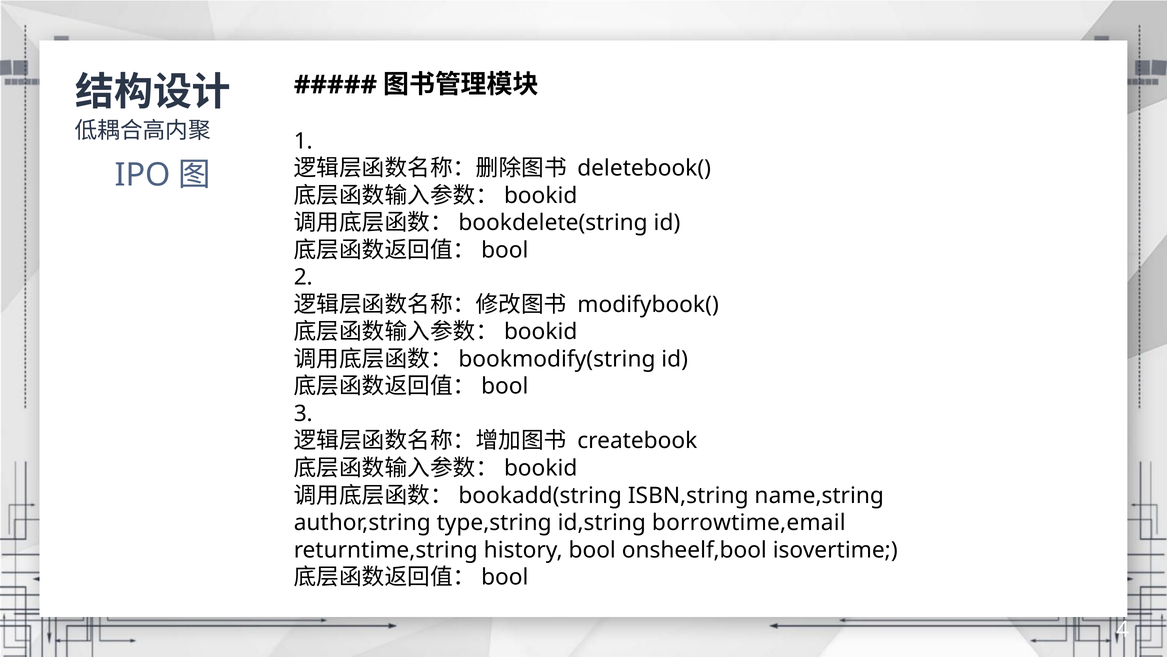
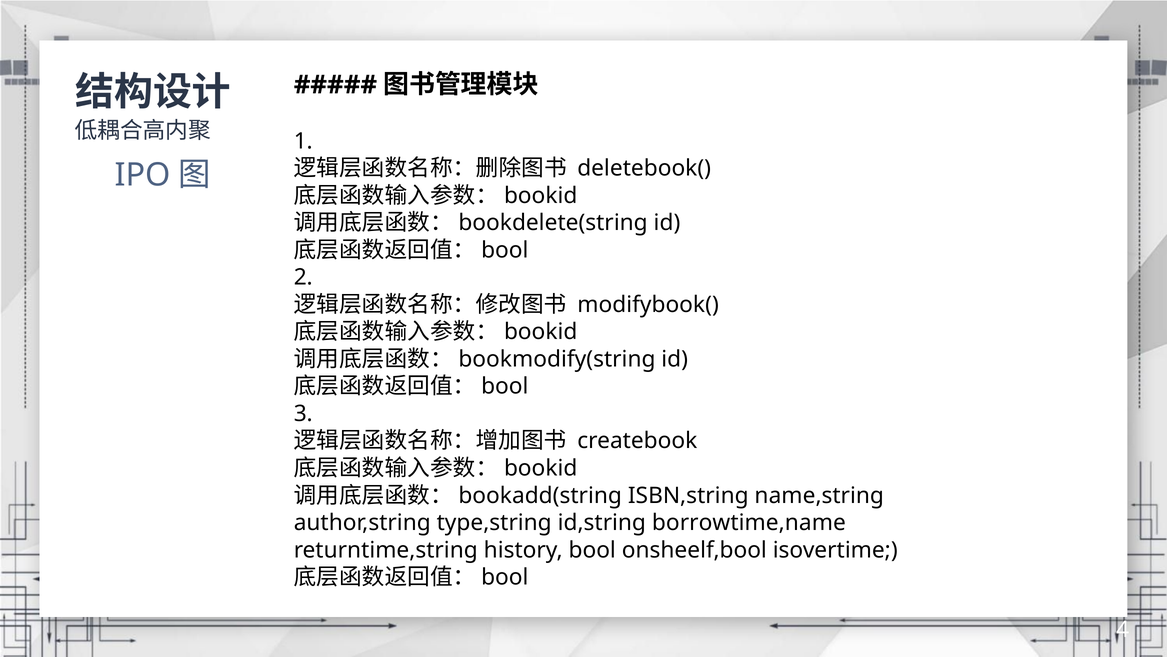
borrowtime,email: borrowtime,email -> borrowtime,name
